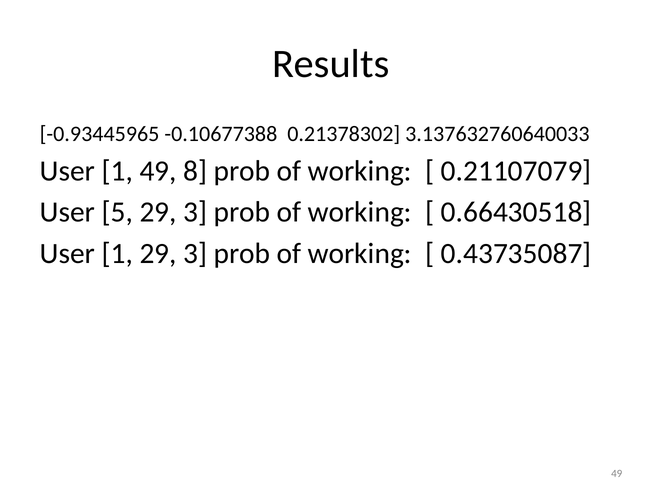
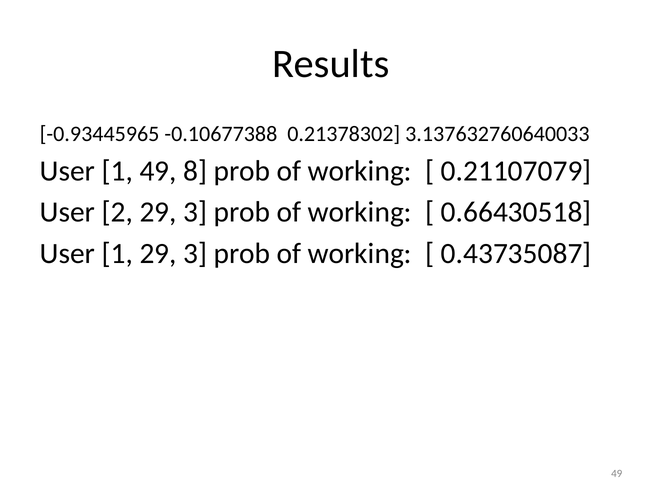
5: 5 -> 2
